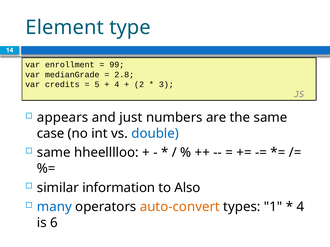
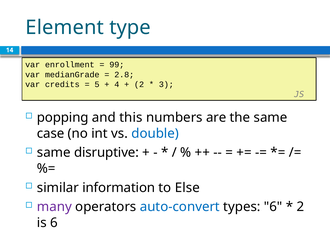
appears: appears -> popping
just: just -> this
hheelllloo: hheelllloo -> disruptive
Also: Also -> Else
many colour: blue -> purple
auto-convert colour: orange -> blue
types 1: 1 -> 6
4 at (300, 207): 4 -> 2
